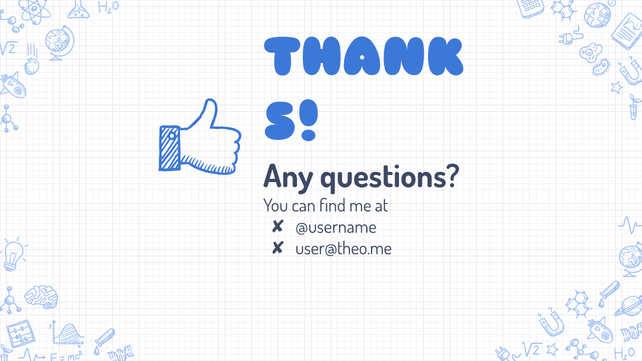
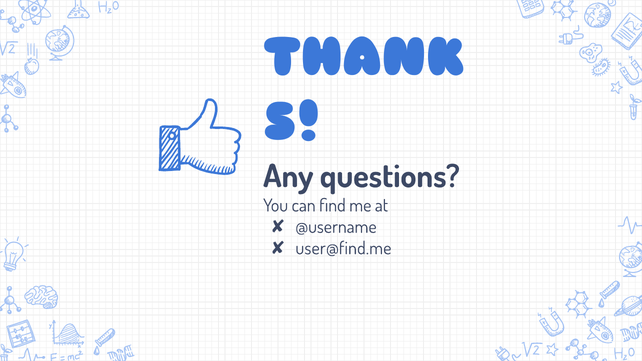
user@theo.me: user@theo.me -> user@find.me
